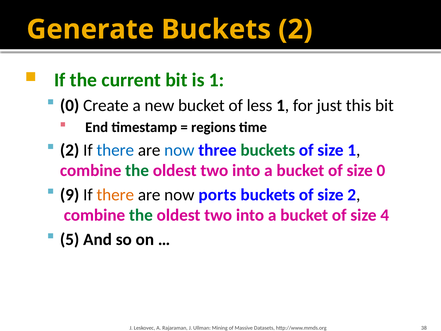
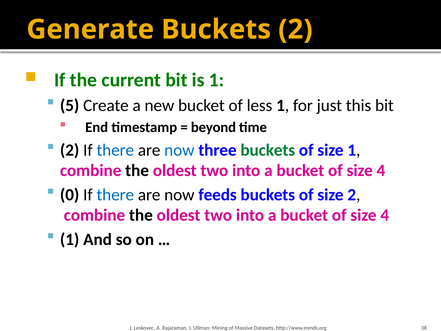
0 at (70, 105): 0 -> 5
regions: regions -> beyond
the at (137, 171) colour: green -> black
0 at (381, 171): 0 -> 4
9: 9 -> 0
there at (115, 195) colour: orange -> blue
ports: ports -> feeds
the at (141, 215) colour: green -> black
5 at (70, 239): 5 -> 1
